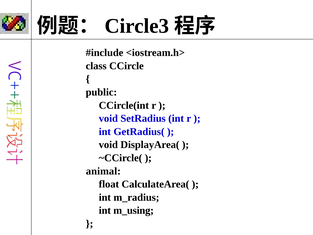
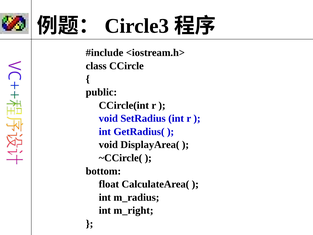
animal: animal -> bottom
m_using: m_using -> m_right
